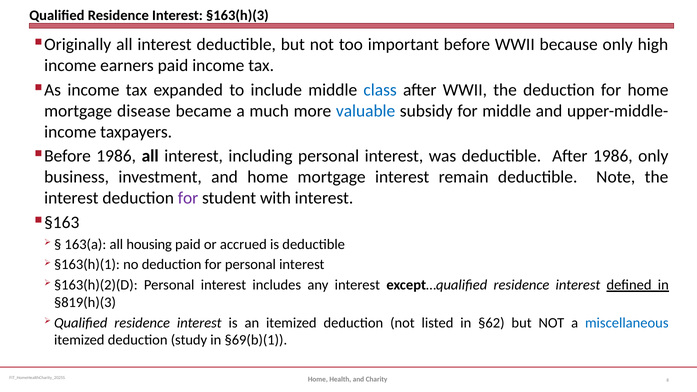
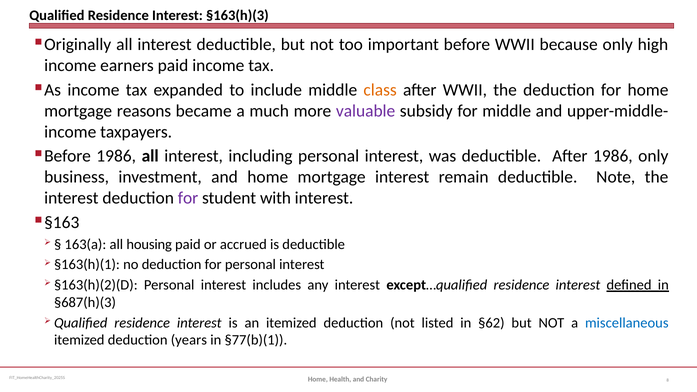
class colour: blue -> orange
disease: disease -> reasons
valuable colour: blue -> purple
§819(h)(3: §819(h)(3 -> §687(h)(3
study: study -> years
§69(b)(1: §69(b)(1 -> §77(b)(1
